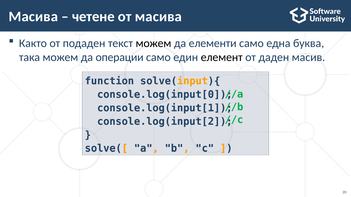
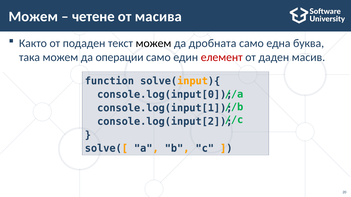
Масива at (33, 17): Масива -> Можем
елементи: елементи -> дробната
елемент colour: black -> red
